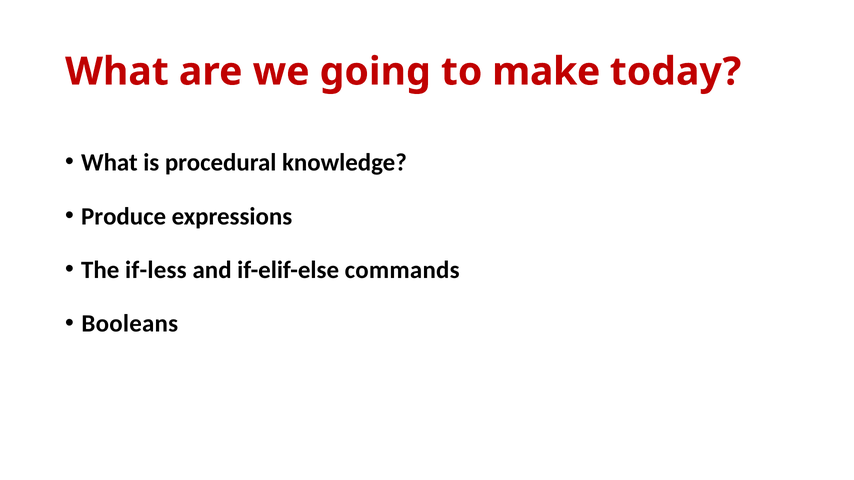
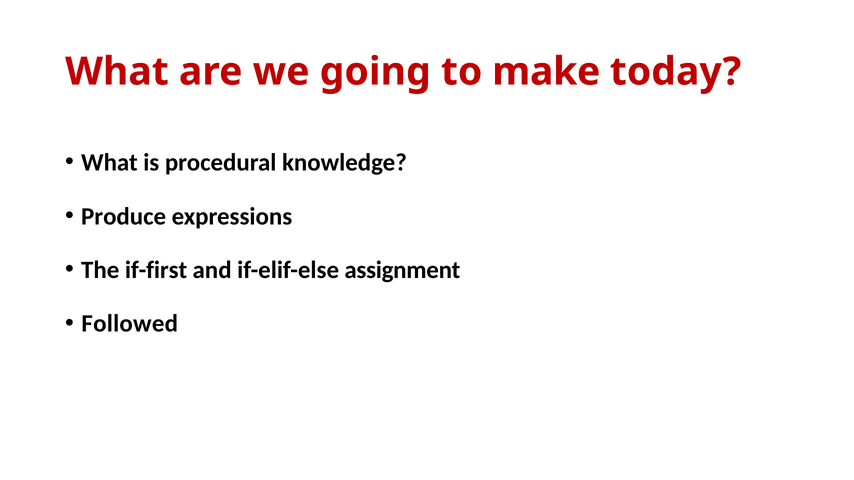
if-less: if-less -> if-first
commands: commands -> assignment
Booleans: Booleans -> Followed
